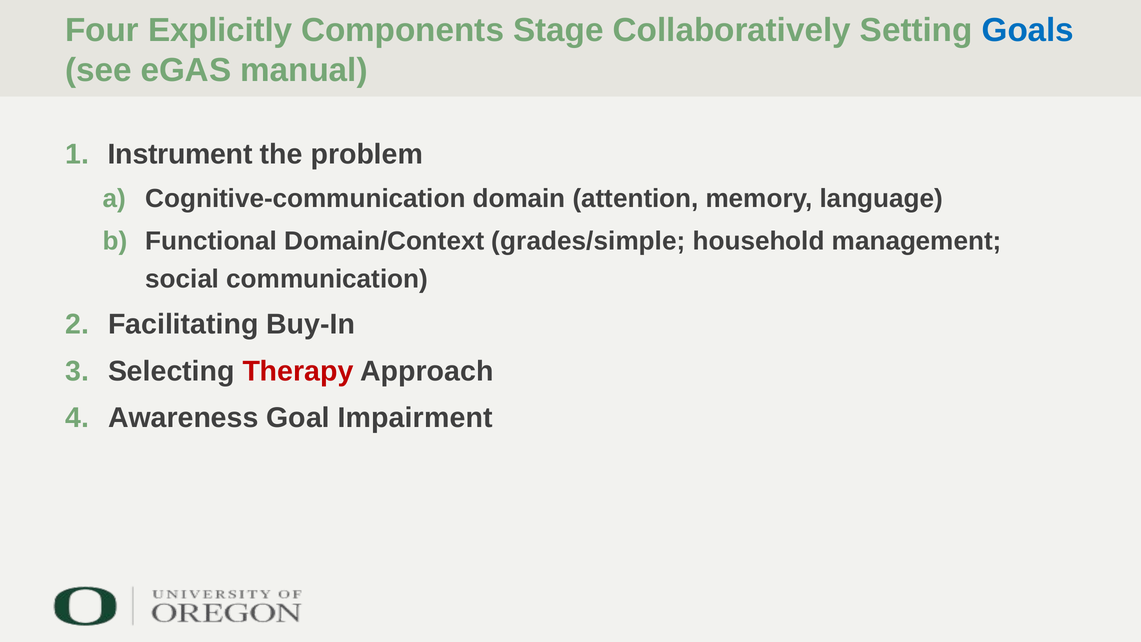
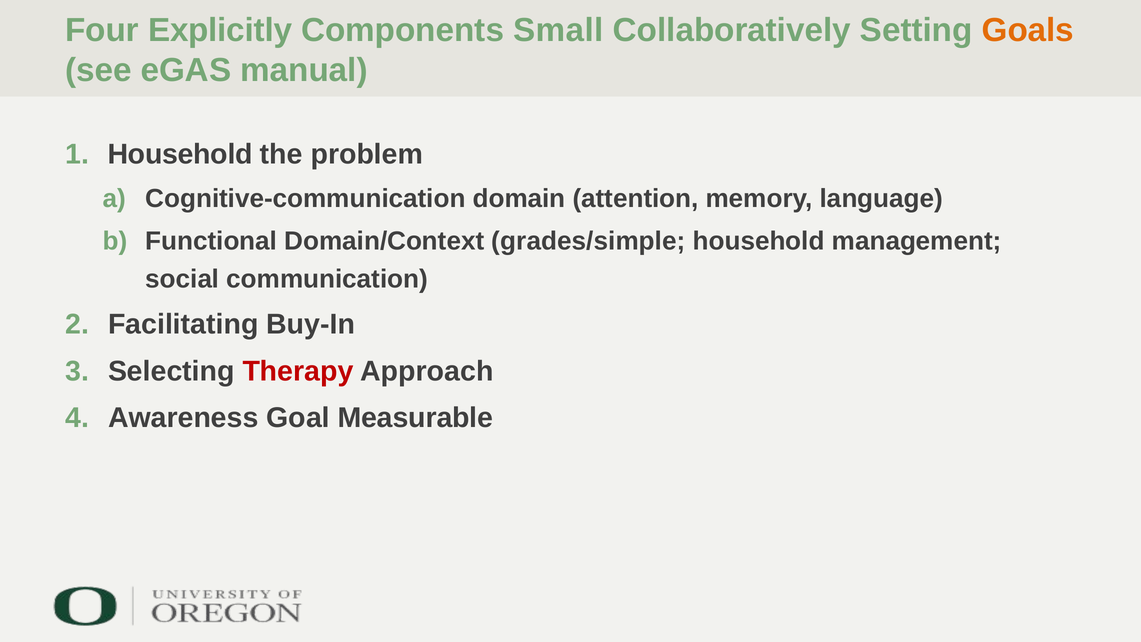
Stage: Stage -> Small
Goals colour: blue -> orange
Instrument at (180, 154): Instrument -> Household
Impairment: Impairment -> Measurable
